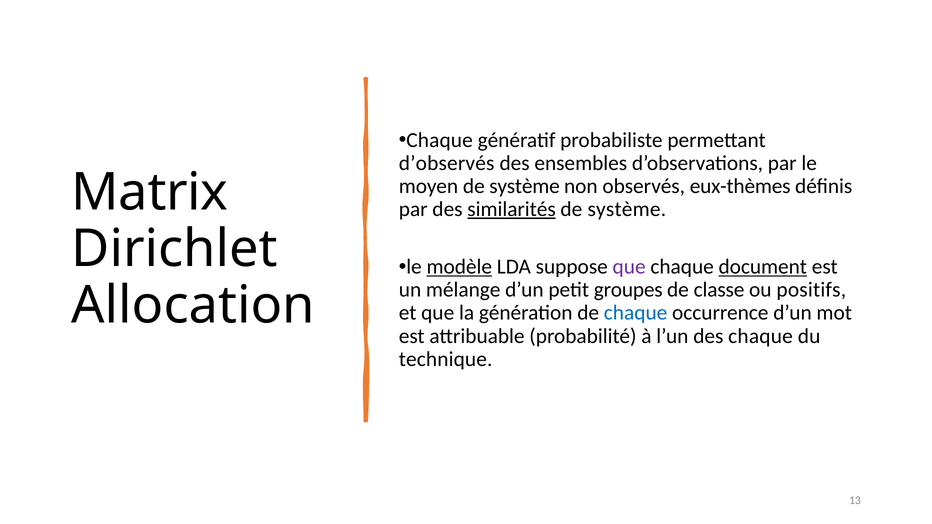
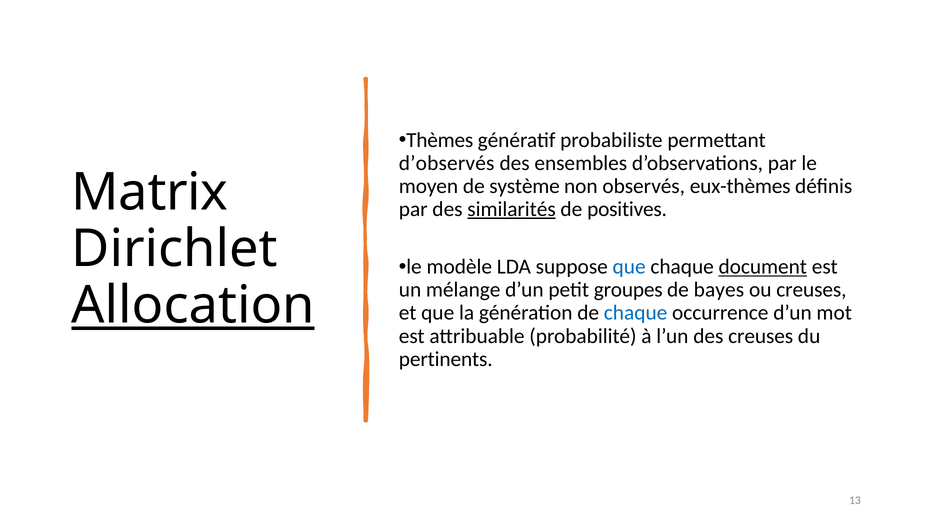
Chaque at (440, 140): Chaque -> Thèmes
système at (627, 209): système -> positives
modèle underline: present -> none
que at (629, 267) colour: purple -> blue
classe: classe -> bayes
ou positifs: positifs -> creuses
Allocation underline: none -> present
des chaque: chaque -> creuses
technique: technique -> pertinents
